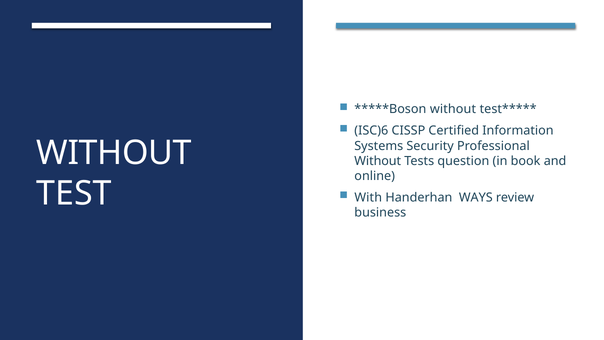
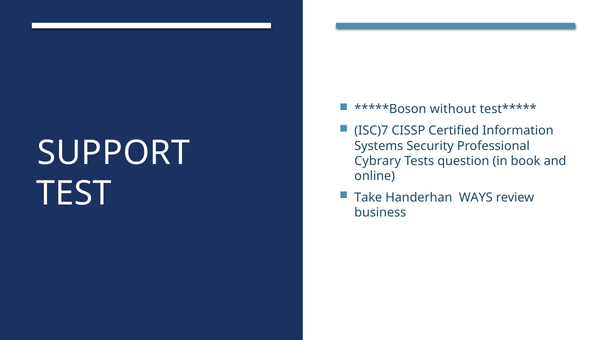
ISC)6: ISC)6 -> ISC)7
WITHOUT at (114, 153): WITHOUT -> SUPPORT
Without at (378, 161): Without -> Cybrary
With: With -> Take
